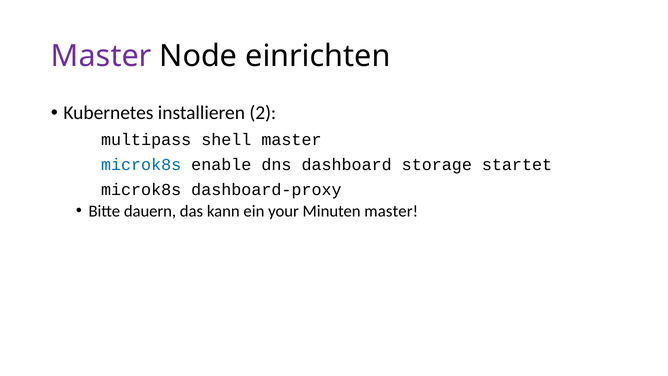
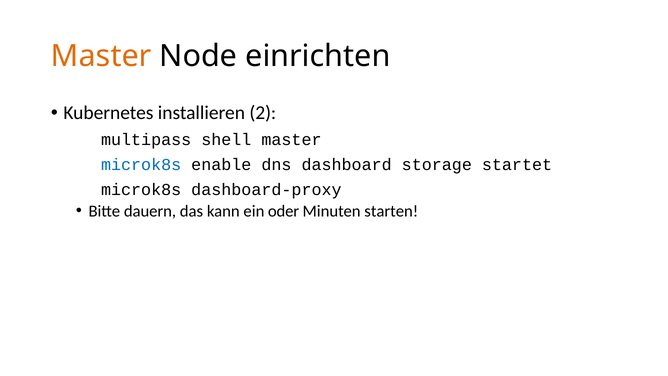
Master at (101, 56) colour: purple -> orange
your: your -> oder
Minuten master: master -> starten
